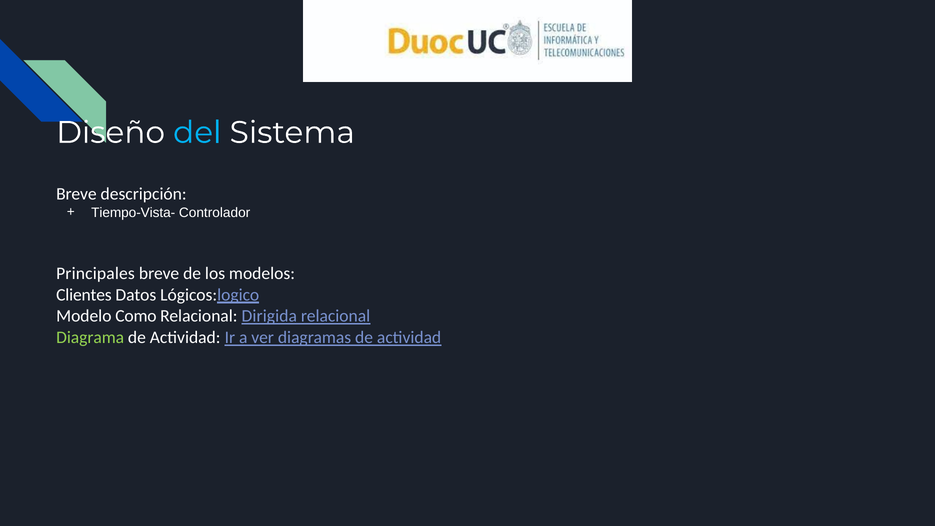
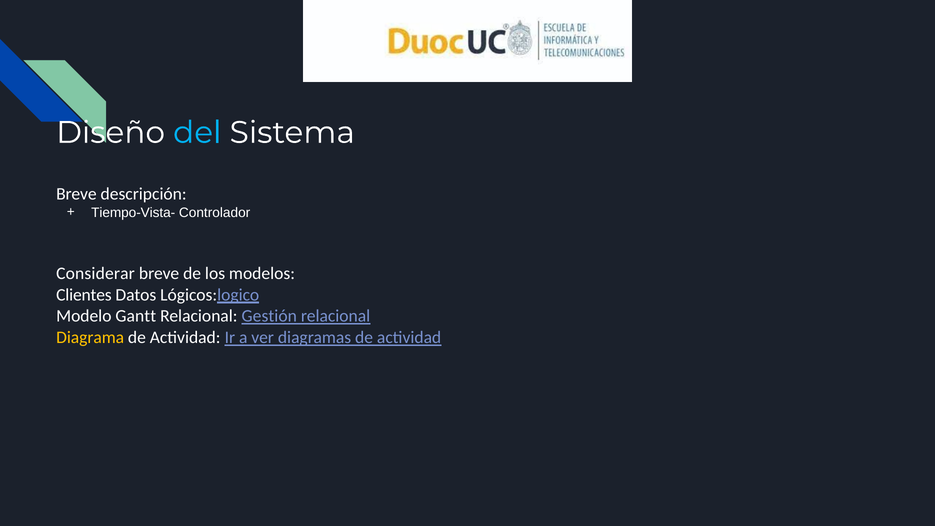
Principales: Principales -> Considerar
Como: Como -> Gantt
Dirigida: Dirigida -> Gestión
Diagrama colour: light green -> yellow
